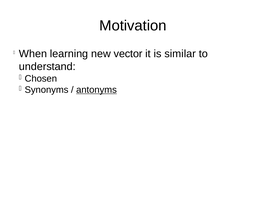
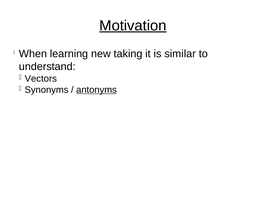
Motivation underline: none -> present
vector: vector -> taking
Chosen: Chosen -> Vectors
